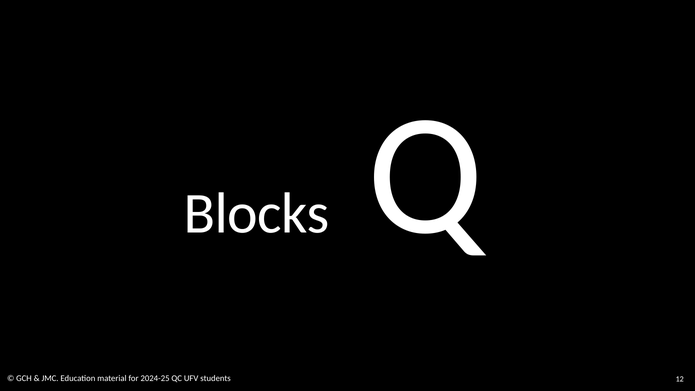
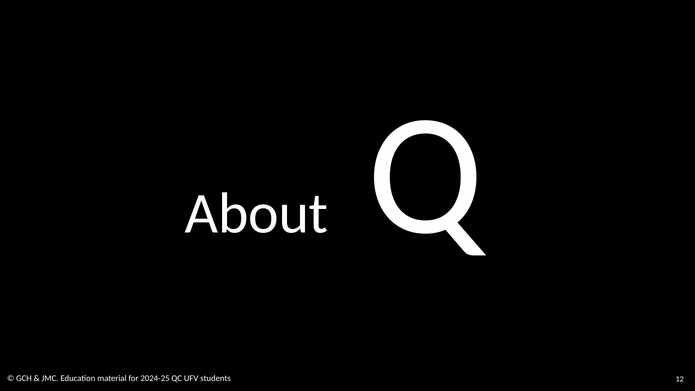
Blocks: Blocks -> About
